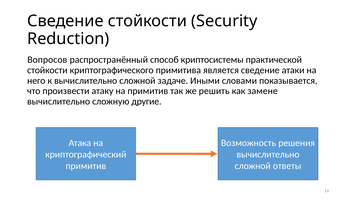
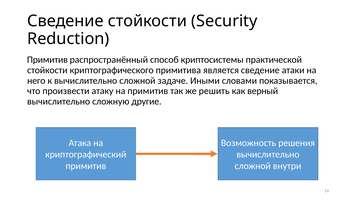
Вопросов at (47, 60): Вопросов -> Примитив
замене: замене -> верный
ответы: ответы -> внутри
